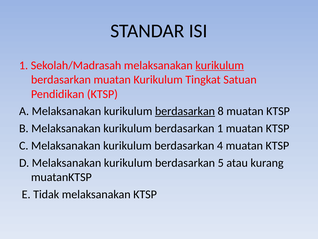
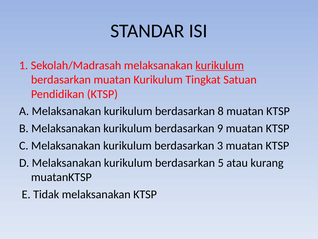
berdasarkan at (185, 111) underline: present -> none
berdasarkan 1: 1 -> 9
4: 4 -> 3
